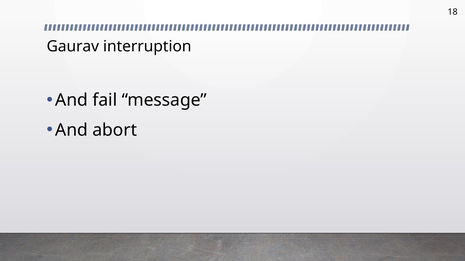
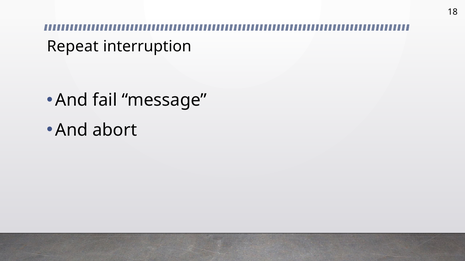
Gaurav: Gaurav -> Repeat
